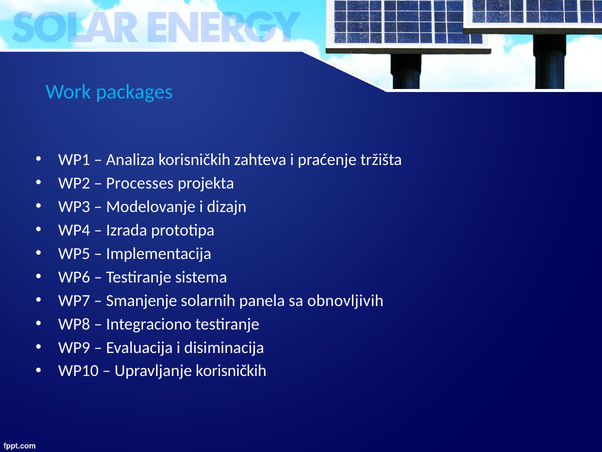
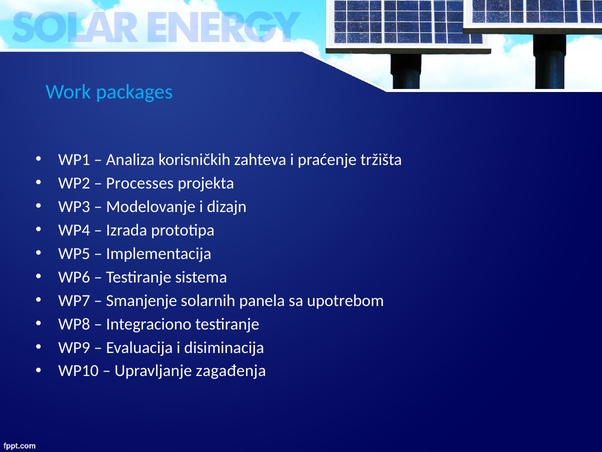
obnovljivih: obnovljivih -> upotrebom
Upravljanje korisničkih: korisničkih -> zagađenja
